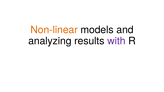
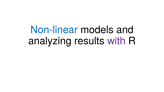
Non-linear colour: orange -> blue
